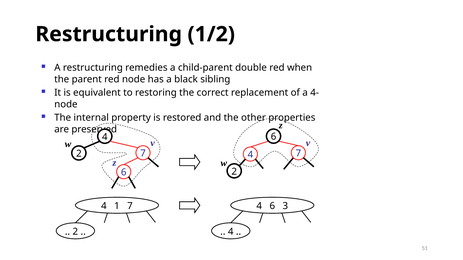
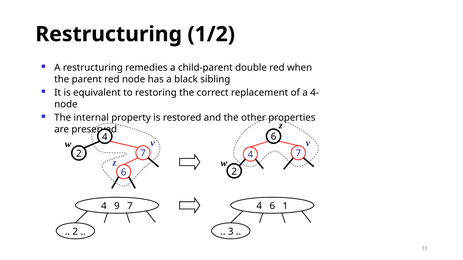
1: 1 -> 9
3: 3 -> 1
4 at (231, 232): 4 -> 3
